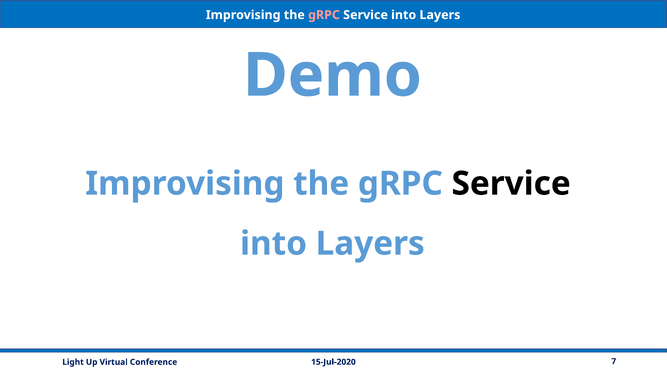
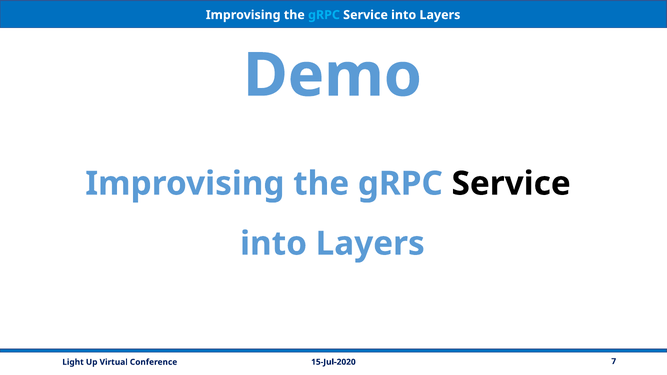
gRPC at (324, 15) colour: pink -> light blue
